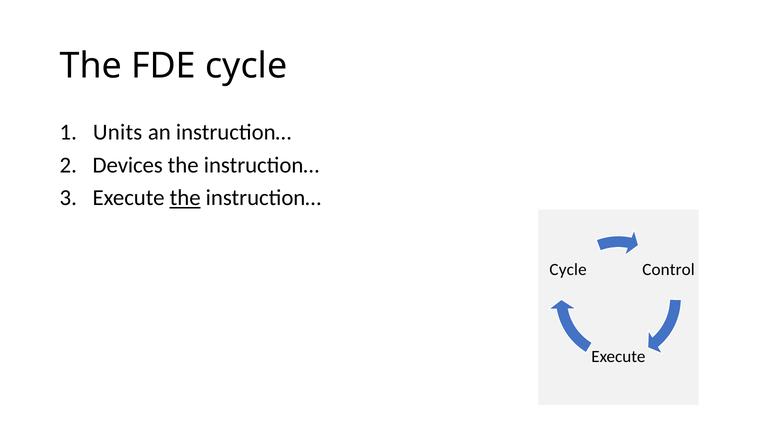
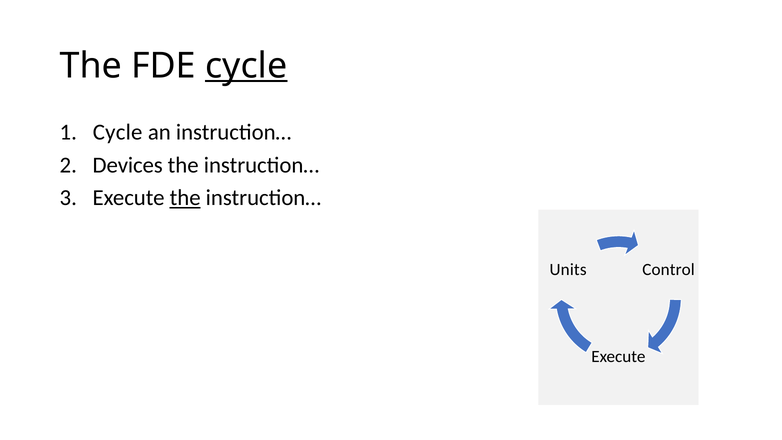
cycle at (246, 66) underline: none -> present
Units at (118, 132): Units -> Cycle
Cycle at (568, 269): Cycle -> Units
